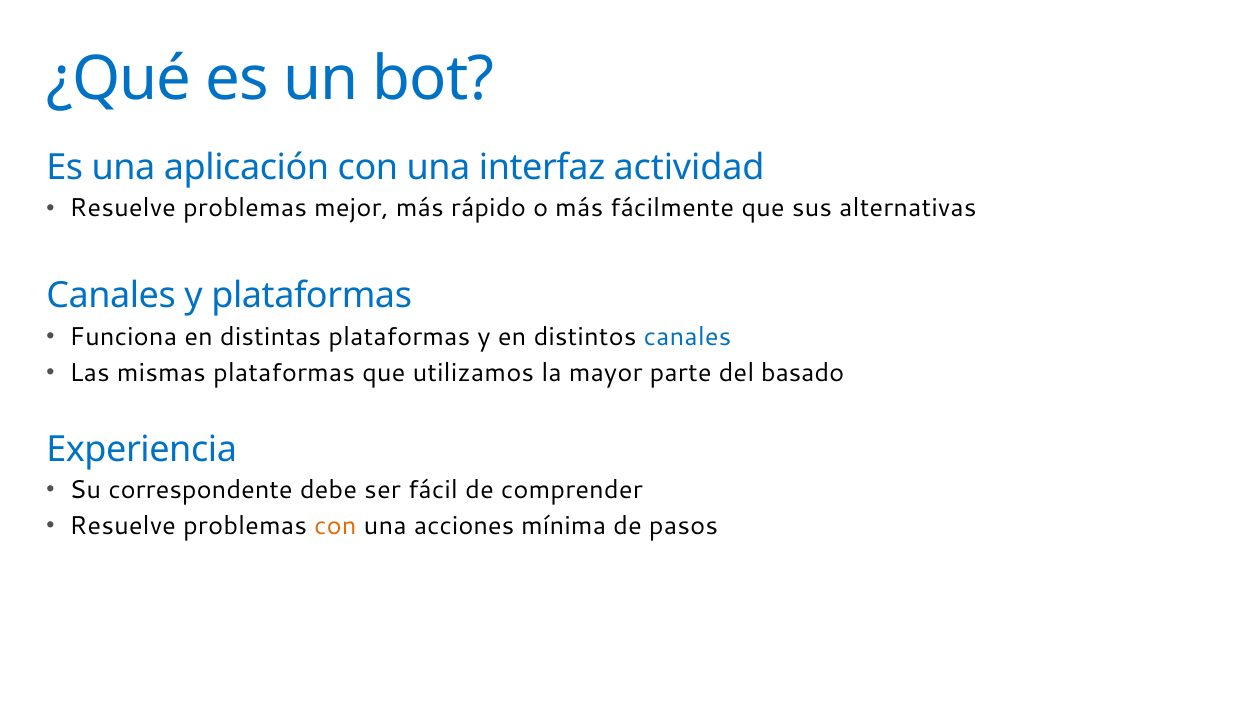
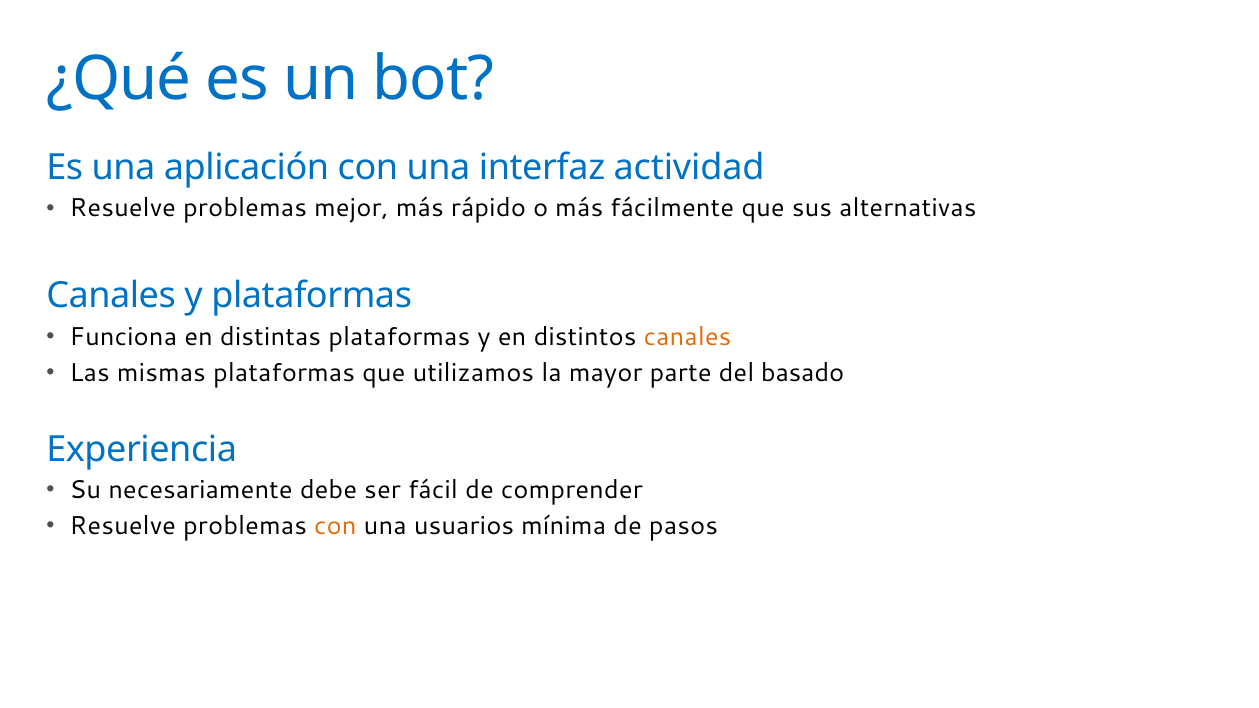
canales at (688, 337) colour: blue -> orange
correspondente: correspondente -> necesariamente
acciones: acciones -> usuarios
